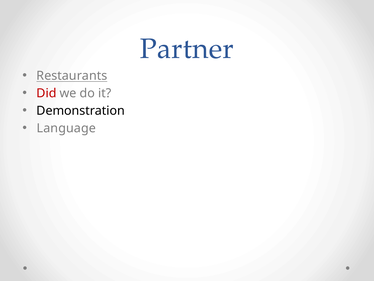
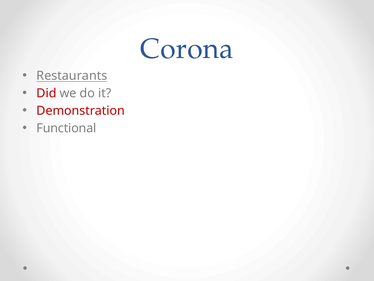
Partner: Partner -> Corona
Demonstration colour: black -> red
Language: Language -> Functional
